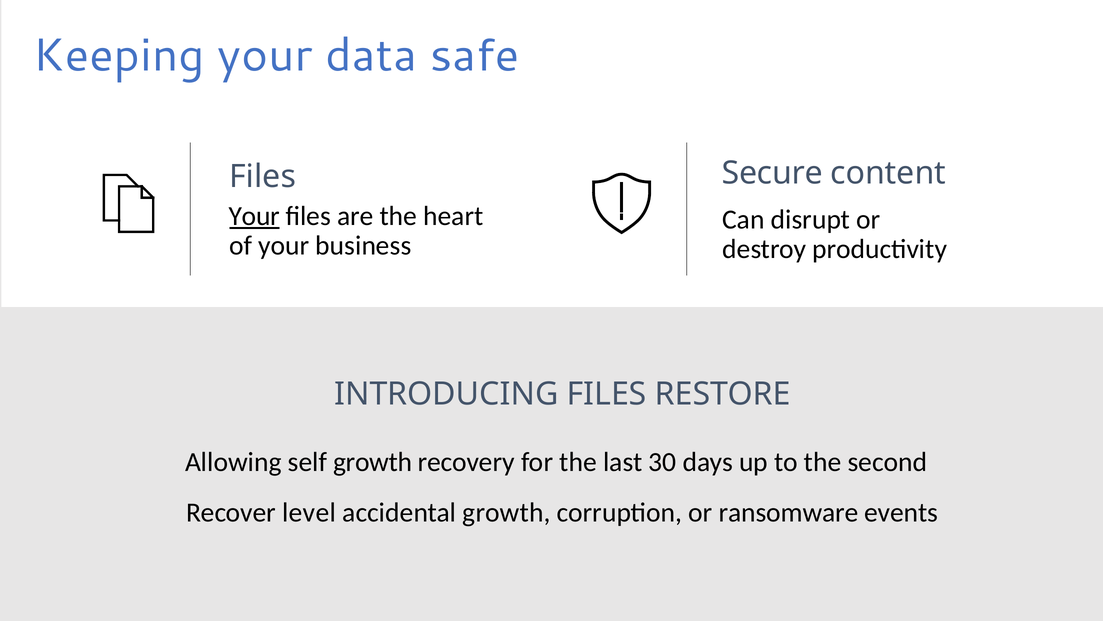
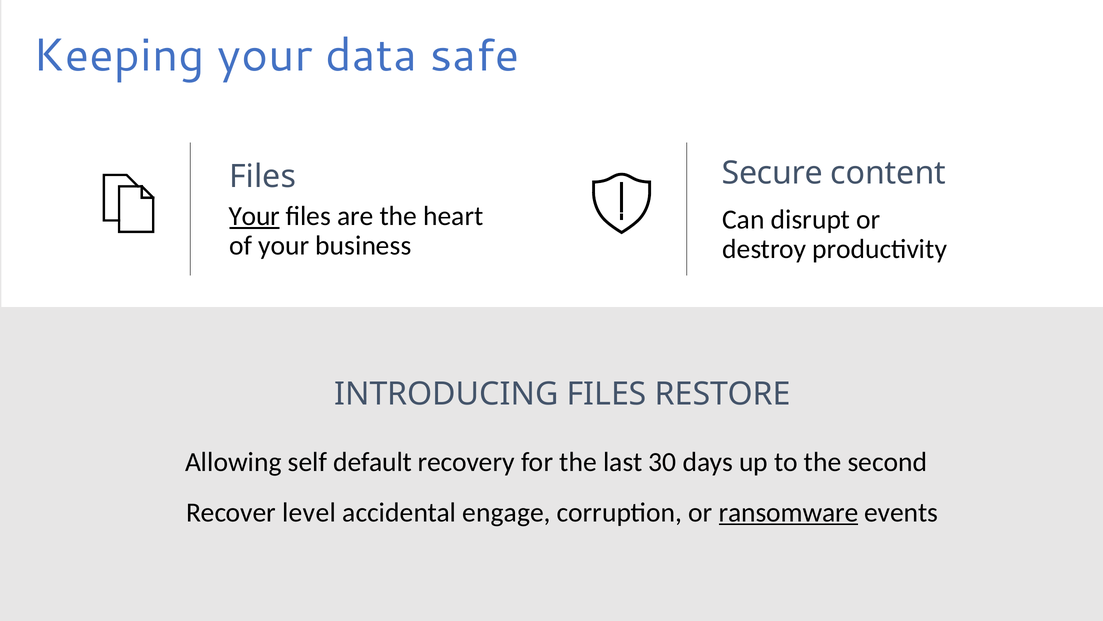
self growth: growth -> default
accidental growth: growth -> engage
ransomware underline: none -> present
